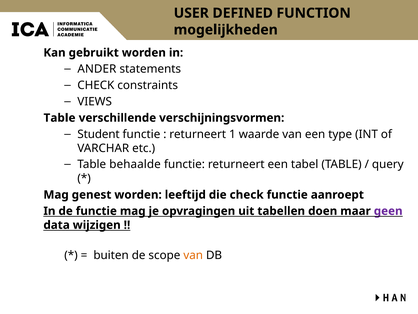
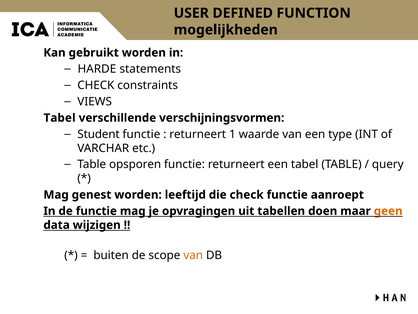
ANDER: ANDER -> HARDE
Table at (60, 118): Table -> Tabel
behaalde: behaalde -> opsporen
geen colour: purple -> orange
